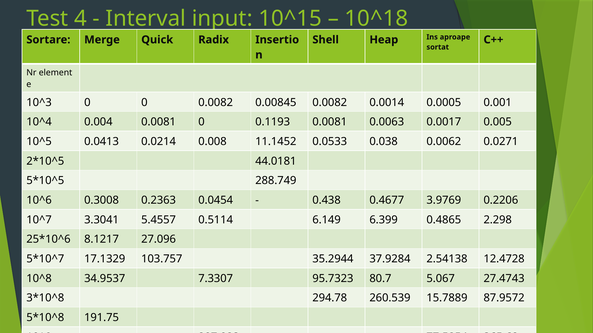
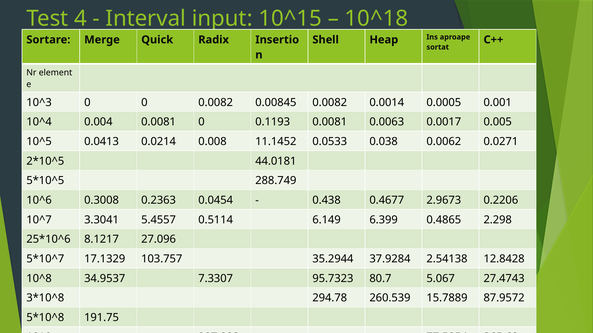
3.9769: 3.9769 -> 2.9673
12.4728: 12.4728 -> 12.8428
